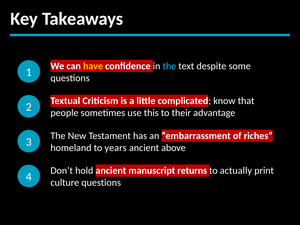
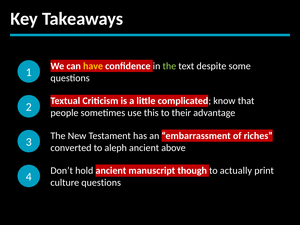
the at (169, 66) colour: light blue -> light green
homeland: homeland -> converted
years: years -> aleph
returns: returns -> though
